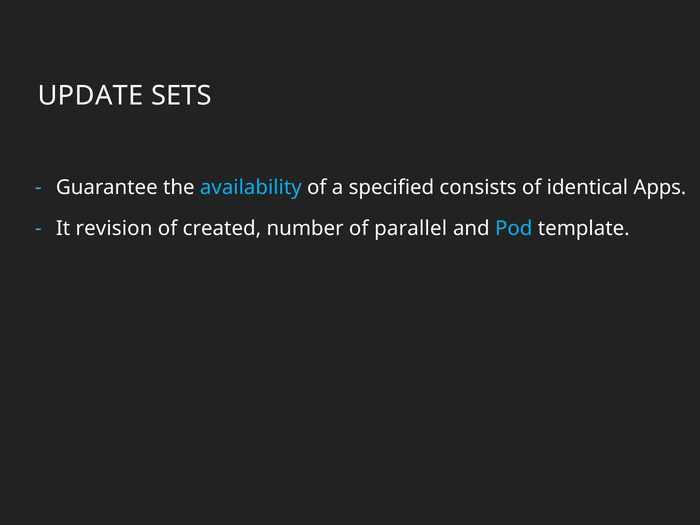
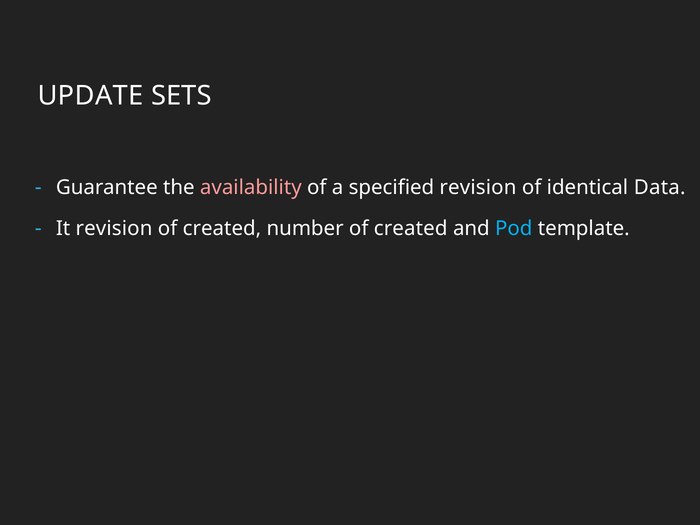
availability colour: light blue -> pink
specified consists: consists -> revision
Apps: Apps -> Data
number of parallel: parallel -> created
